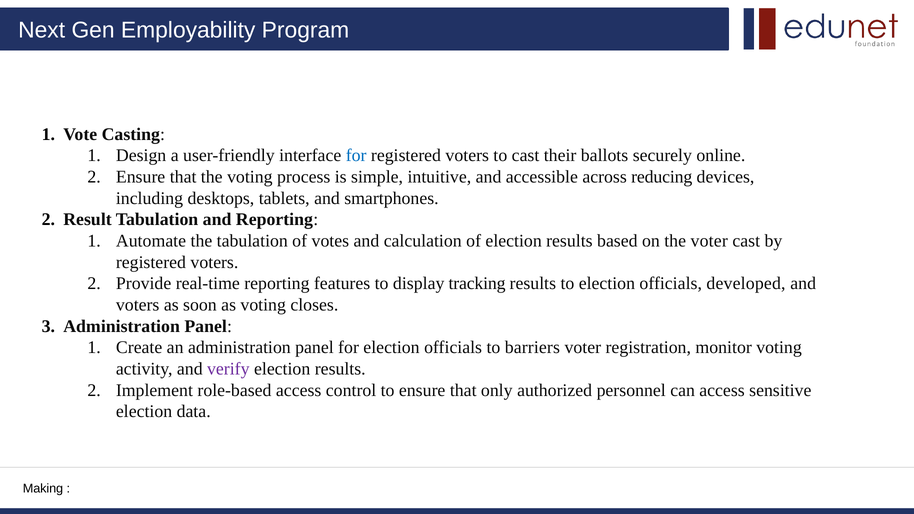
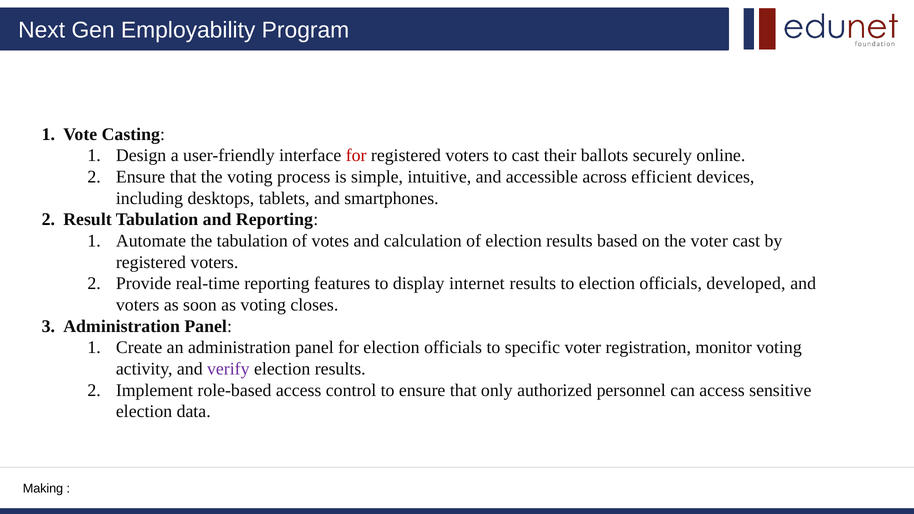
for at (356, 156) colour: blue -> red
reducing: reducing -> efficient
tracking: tracking -> internet
barriers: barriers -> specific
